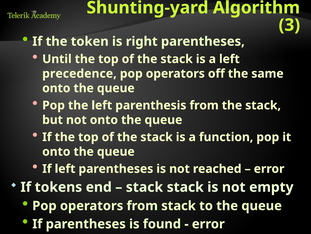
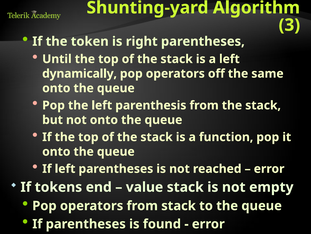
precedence: precedence -> dynamically
stack at (144, 187): stack -> value
